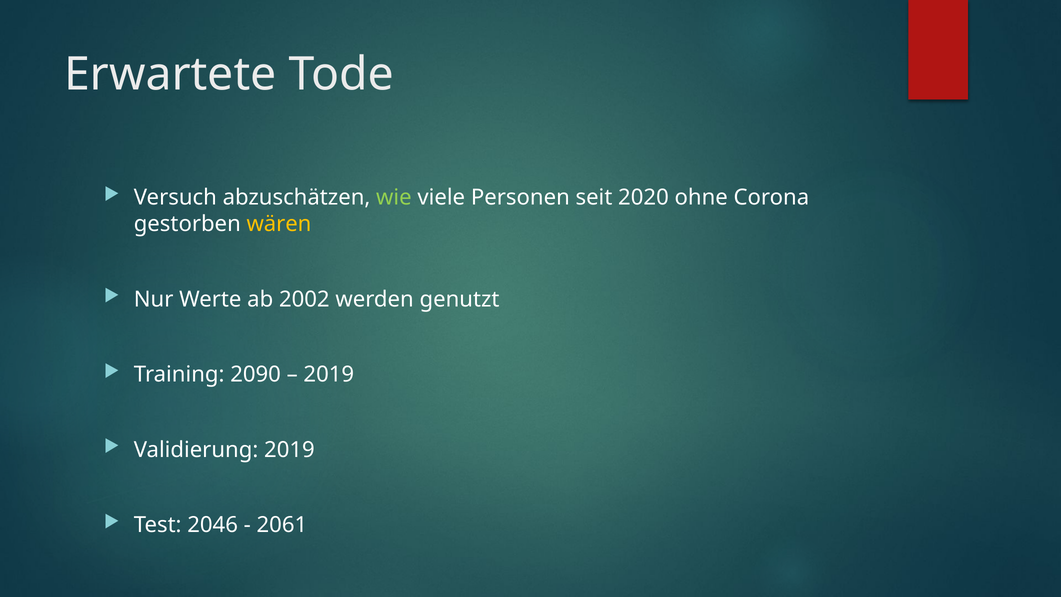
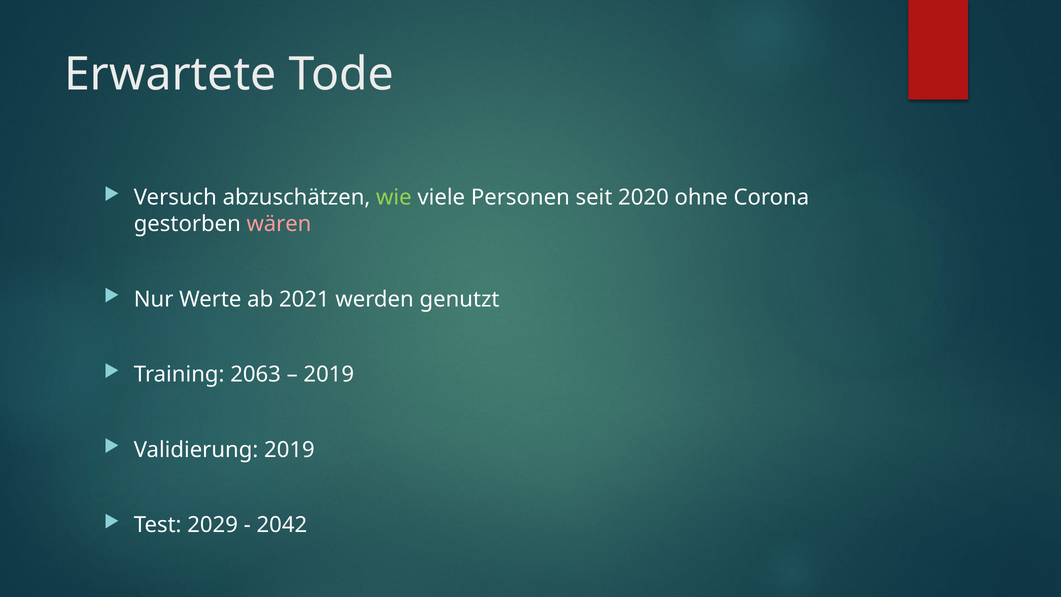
wären colour: yellow -> pink
2002: 2002 -> 2021
2090: 2090 -> 2063
2046: 2046 -> 2029
2061: 2061 -> 2042
